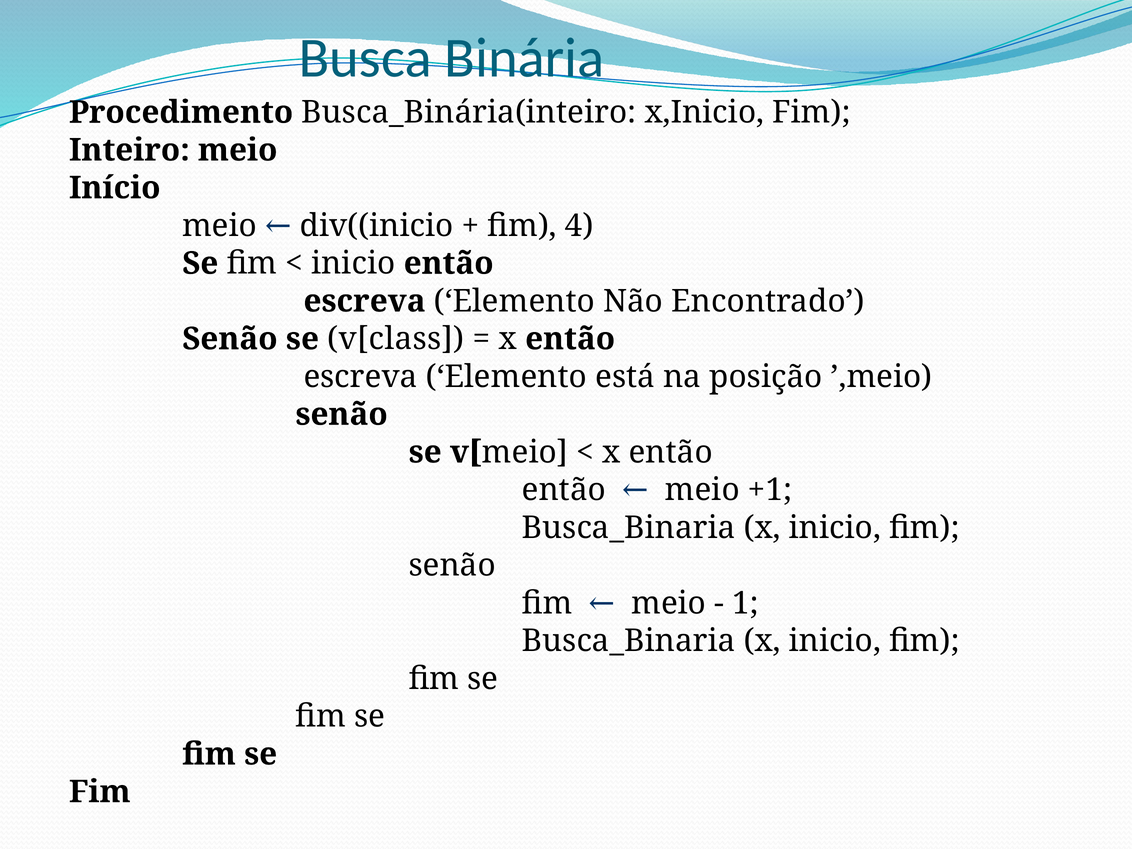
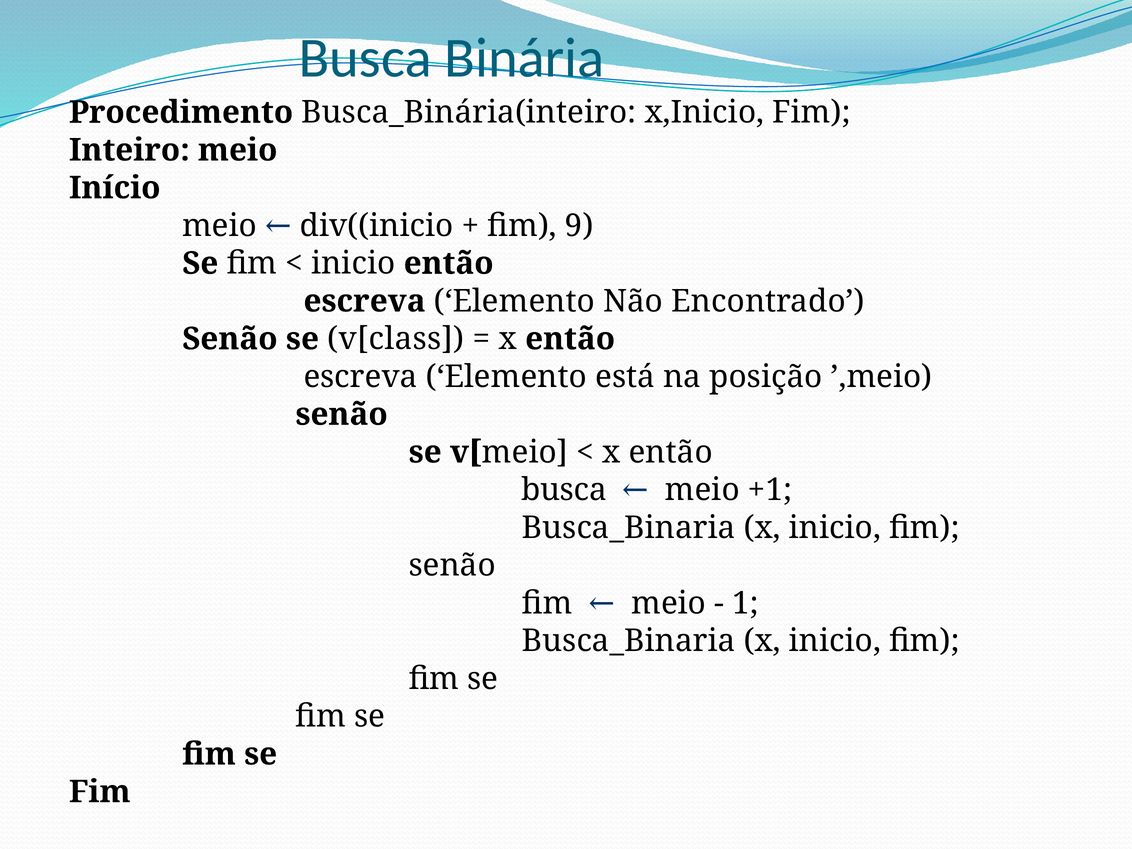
4: 4 -> 9
então at (564, 490): então -> busca
